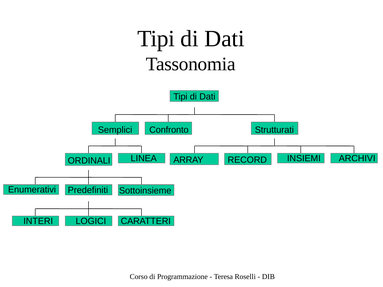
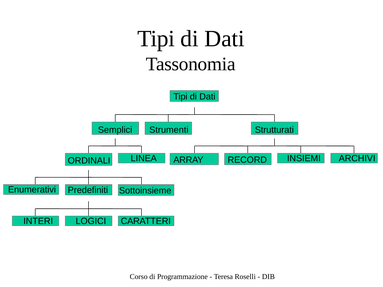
Confronto: Confronto -> Strumenti
